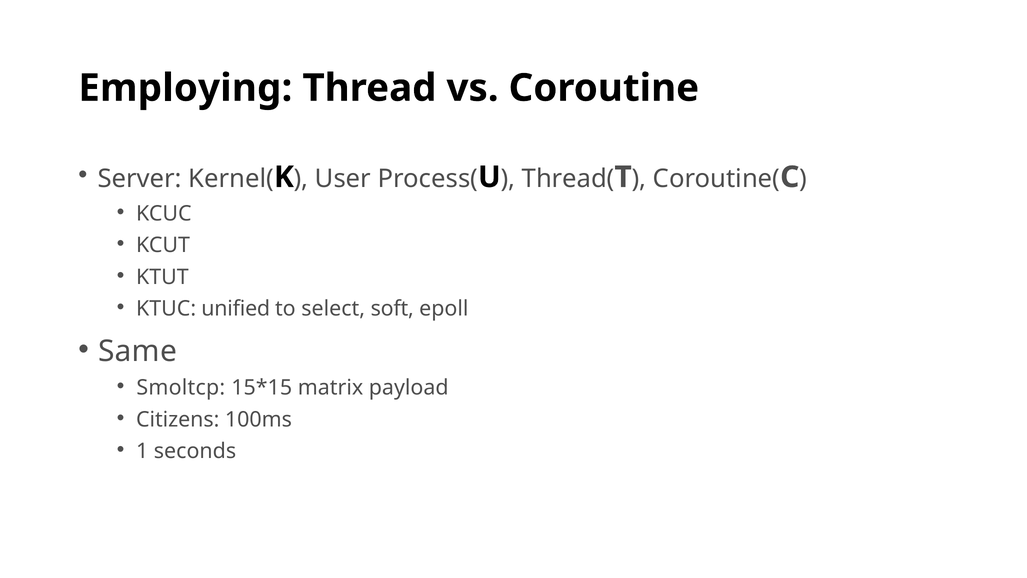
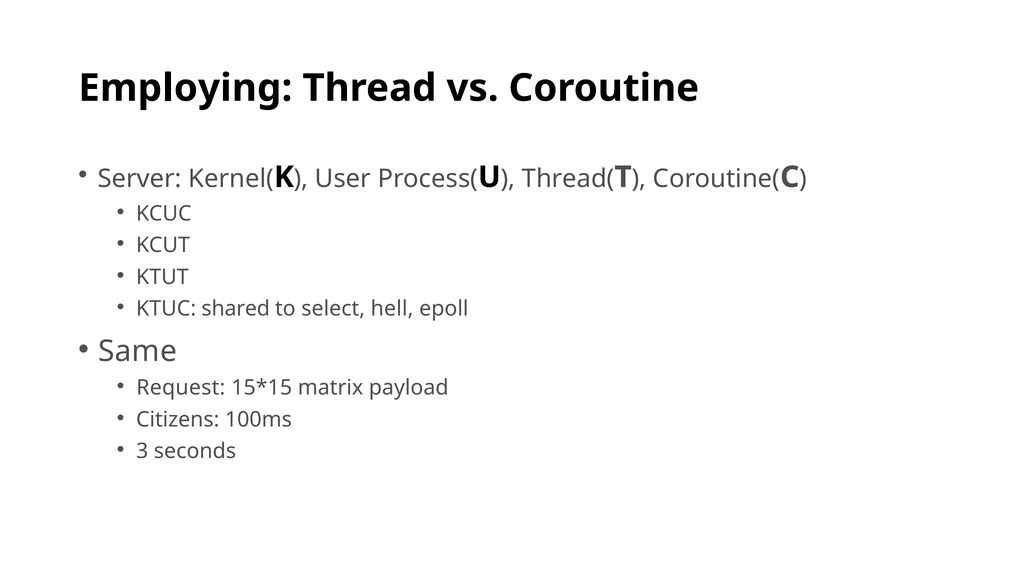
unified: unified -> shared
soft: soft -> hell
Smoltcp: Smoltcp -> Request
1: 1 -> 3
